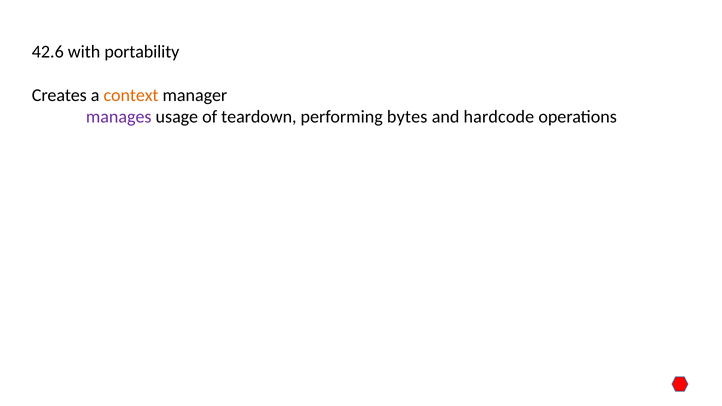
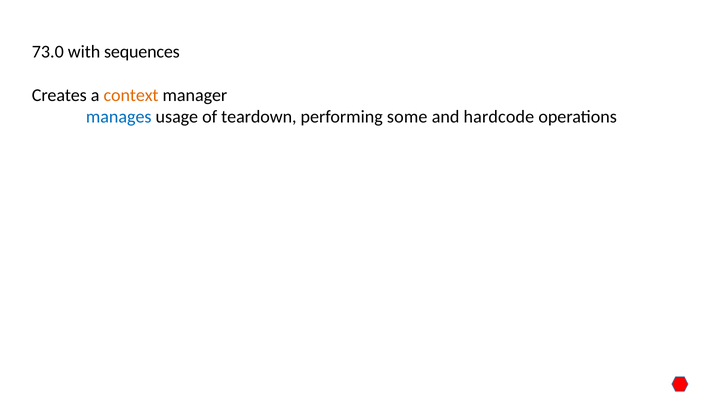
42.6: 42.6 -> 73.0
portability: portability -> sequences
manages colour: purple -> blue
bytes: bytes -> some
